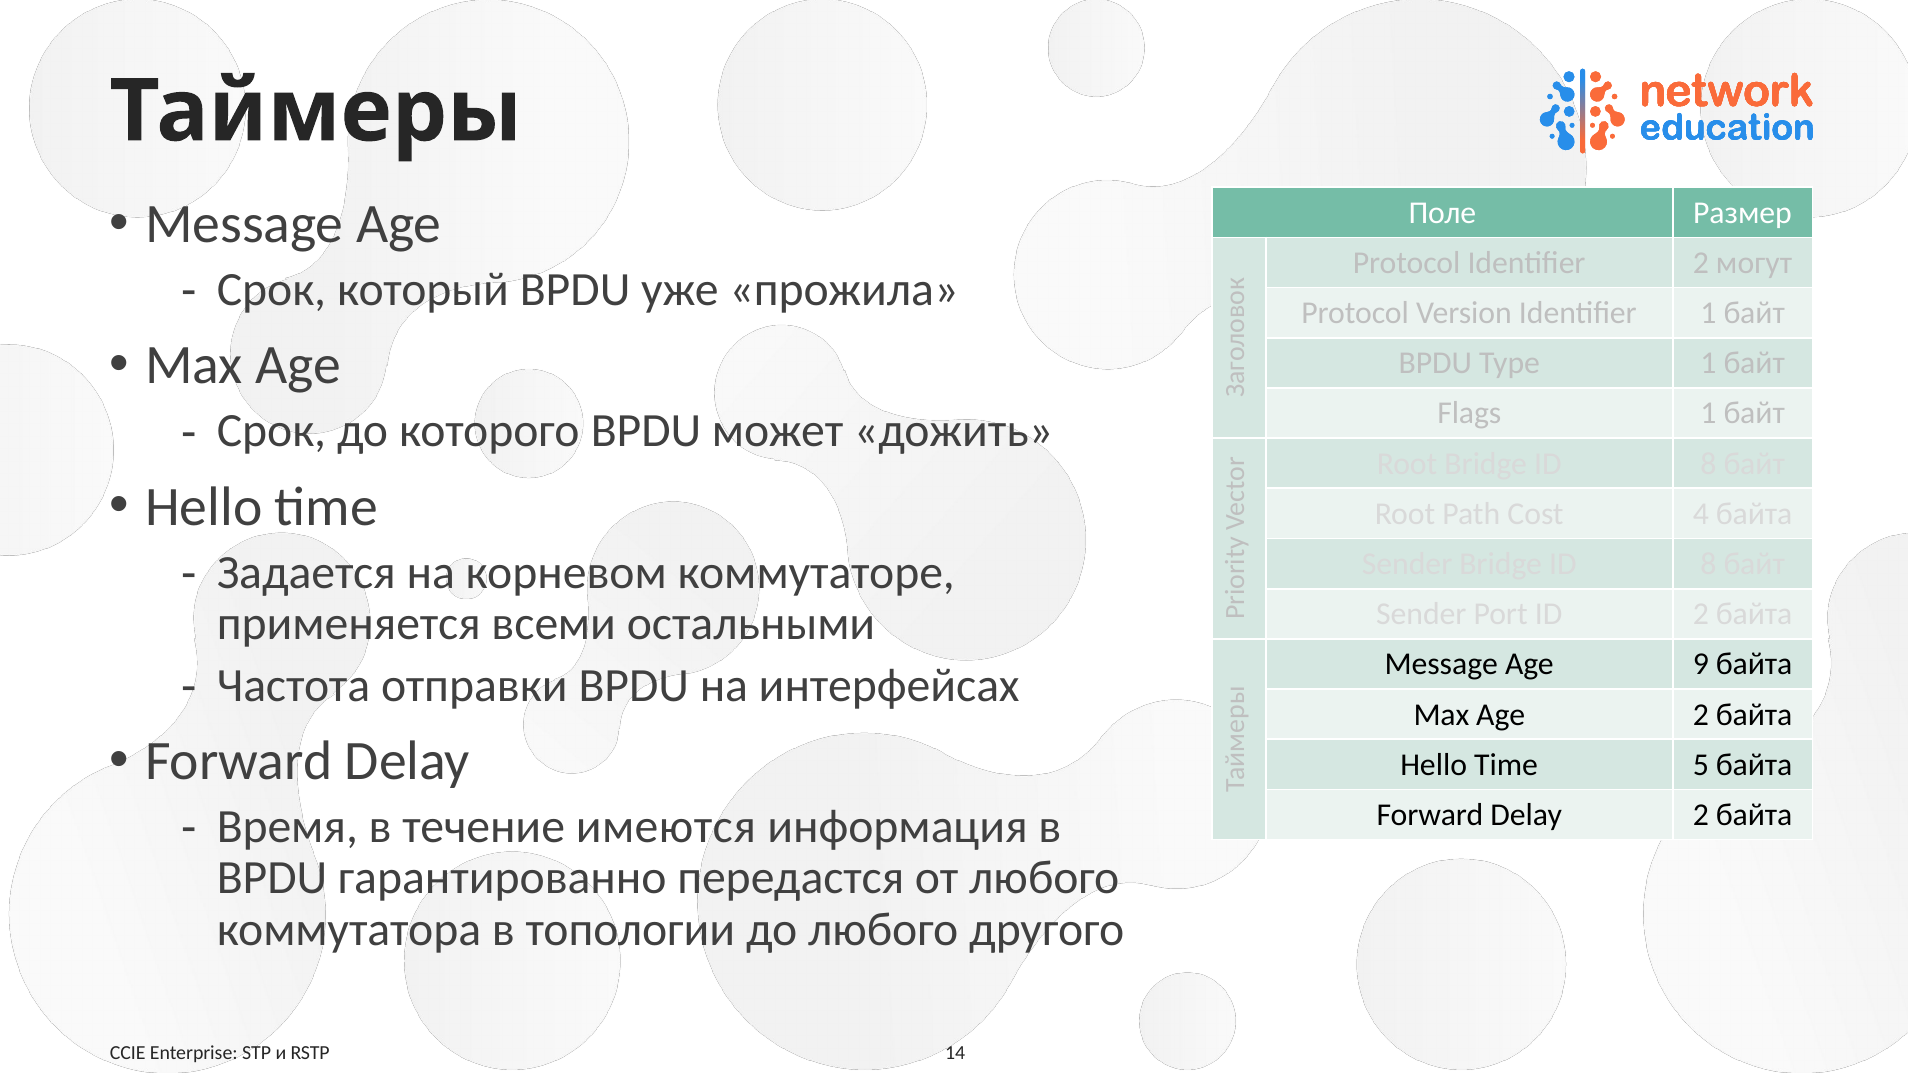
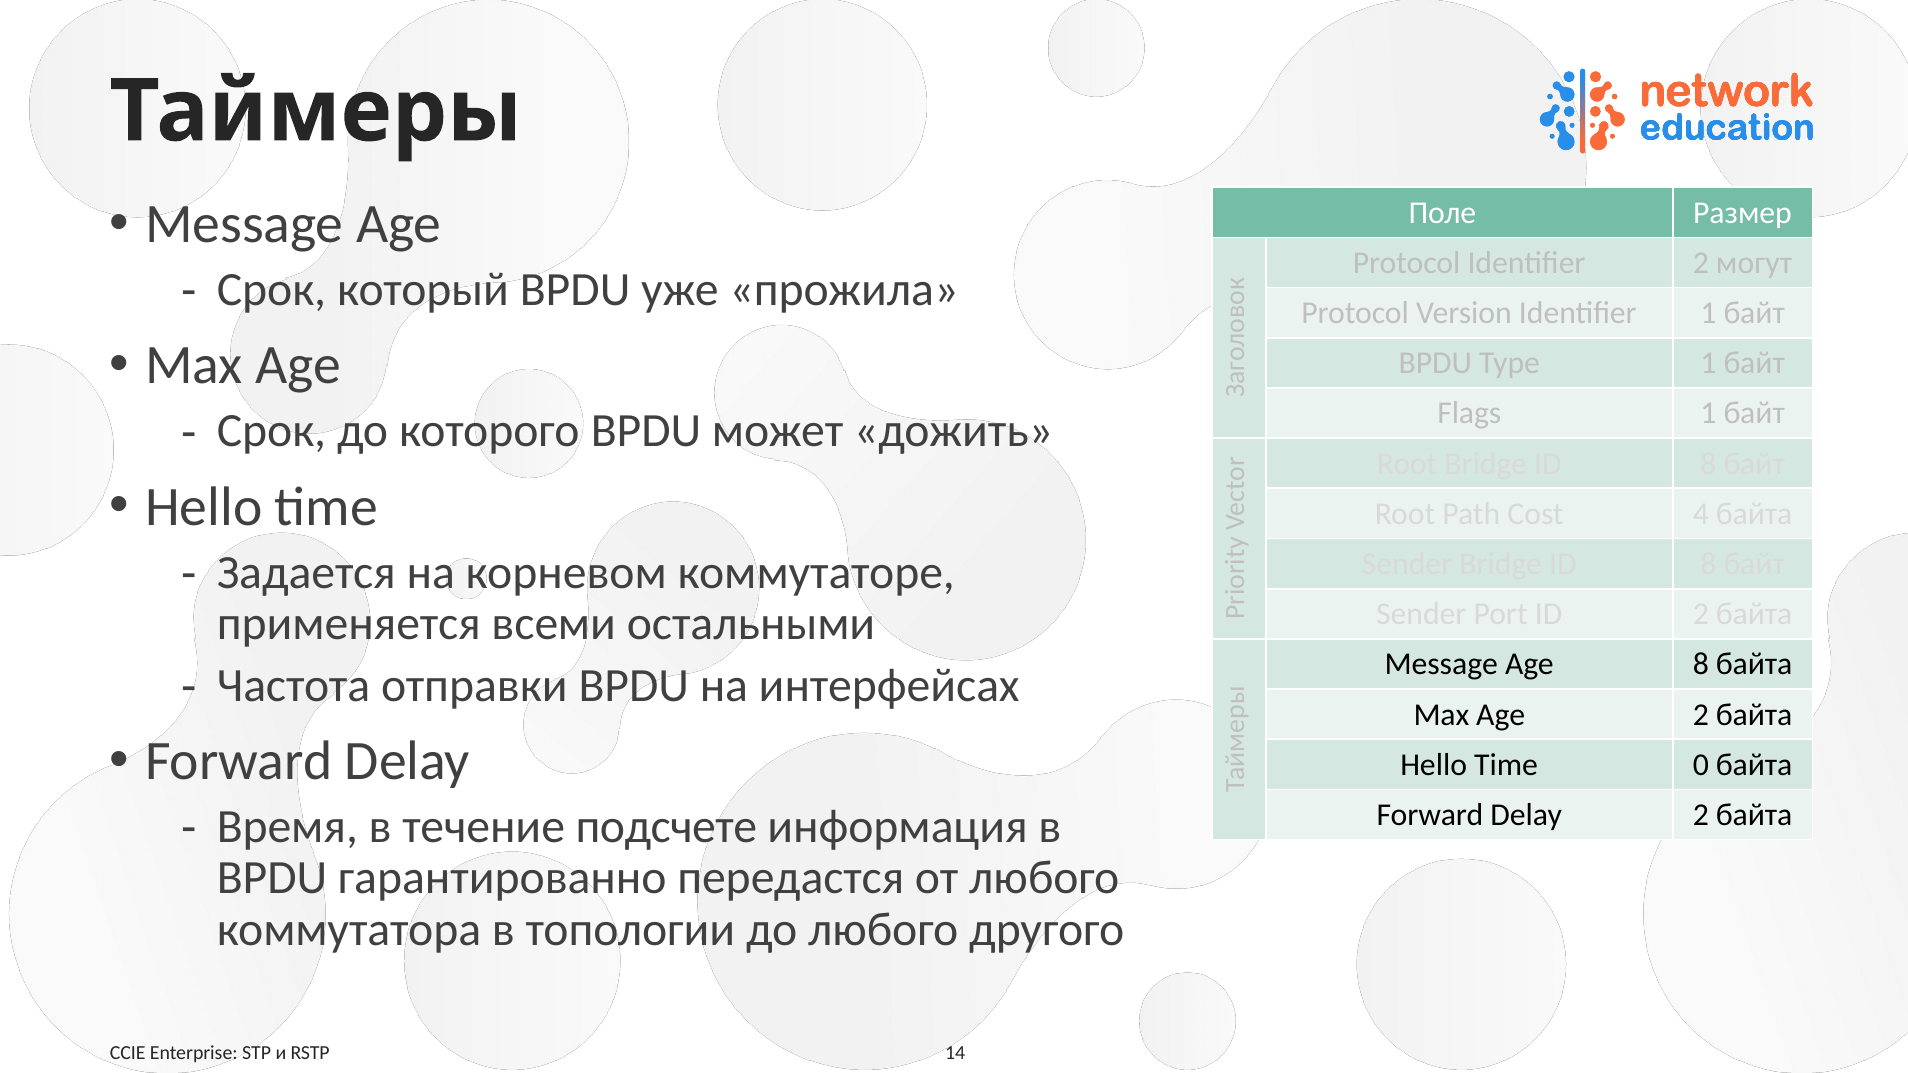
Age 9: 9 -> 8
5: 5 -> 0
имеются: имеются -> подсчете
